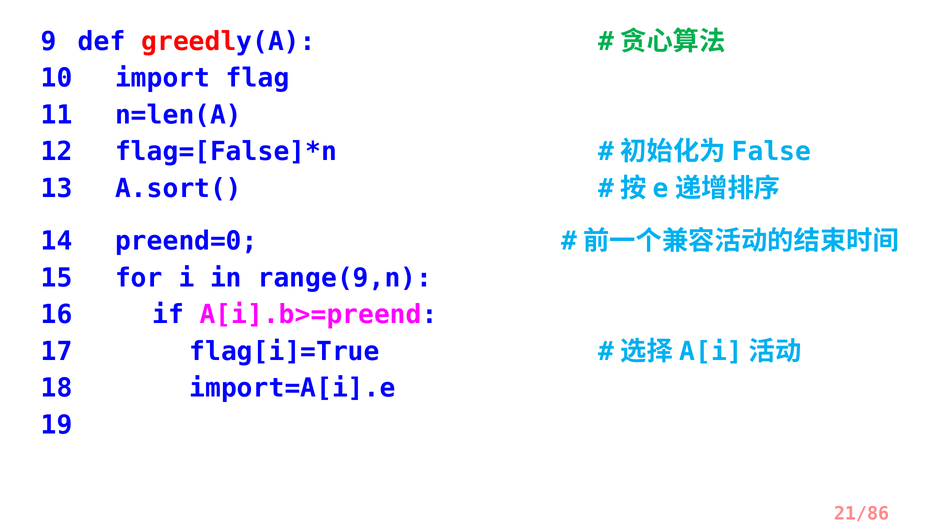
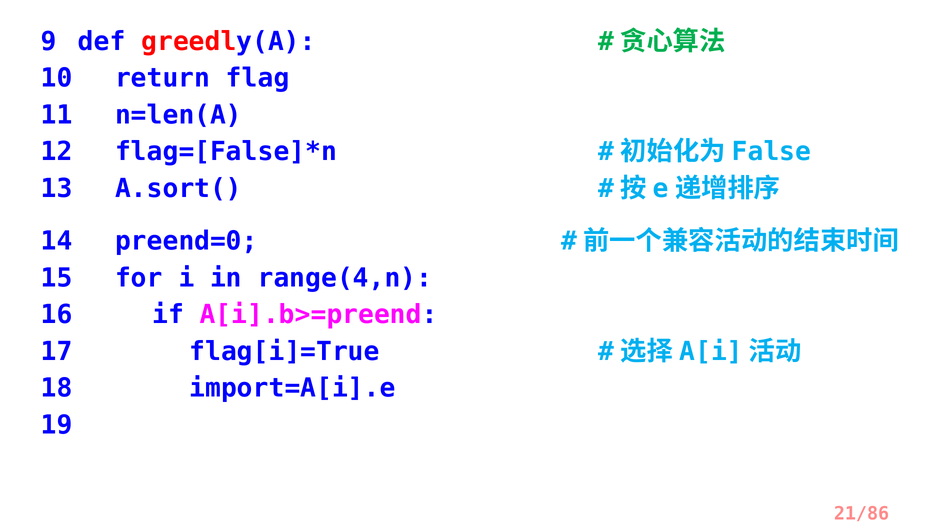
import: import -> return
range(9,n: range(9,n -> range(4,n
